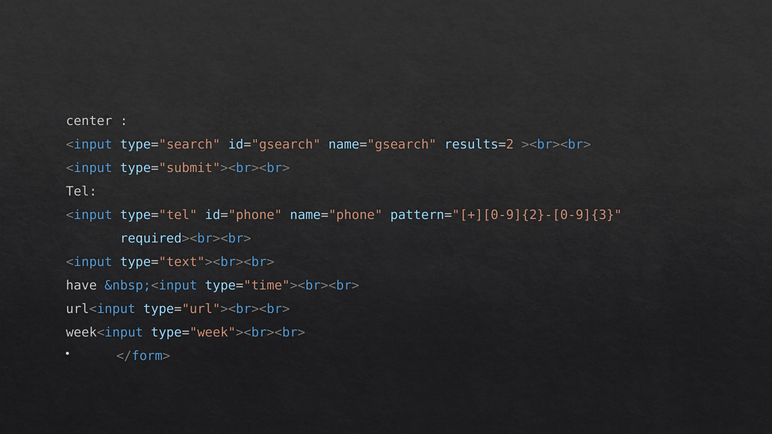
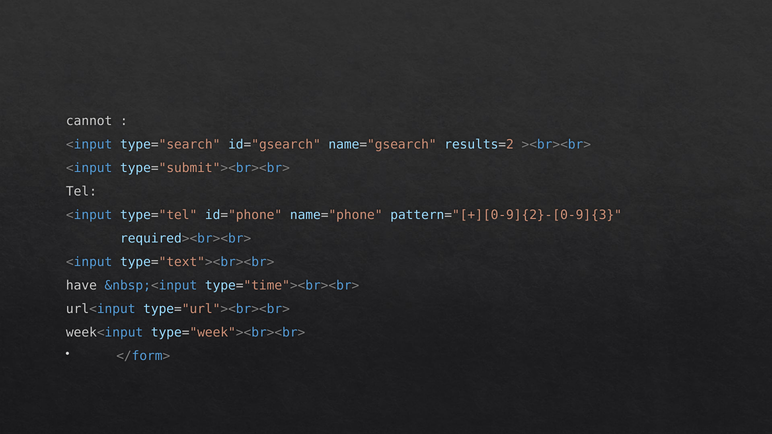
center: center -> cannot
